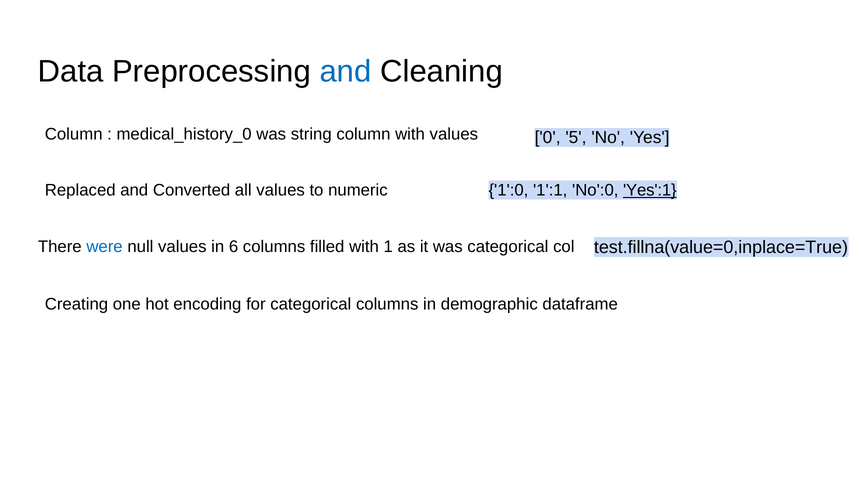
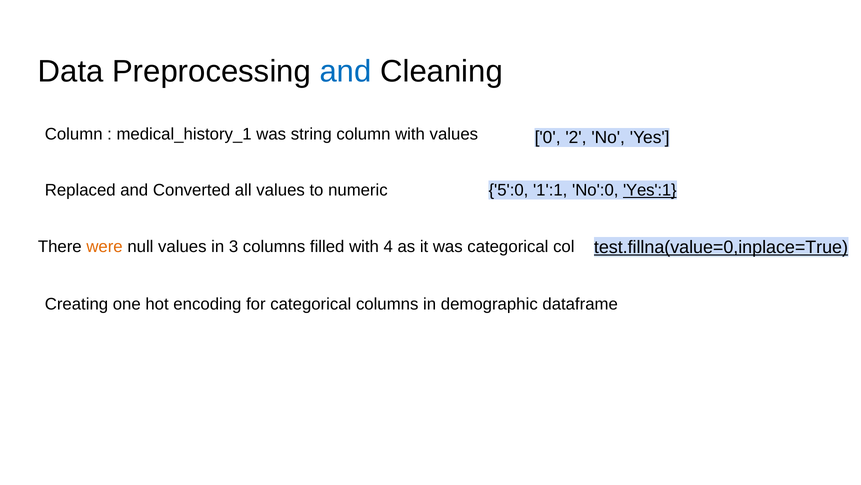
medical_history_0: medical_history_0 -> medical_history_1
5: 5 -> 2
1':0: 1':0 -> 5':0
were colour: blue -> orange
6: 6 -> 3
1: 1 -> 4
test.fillna(value=0,inplace=True underline: none -> present
